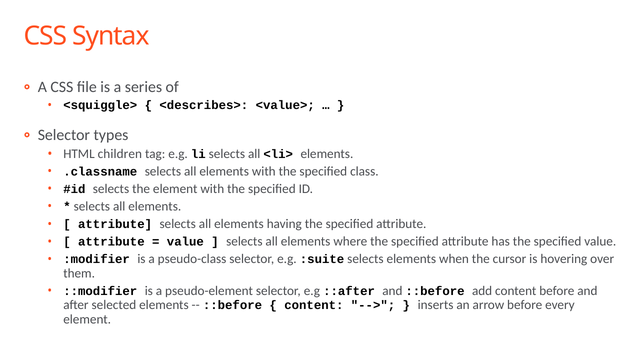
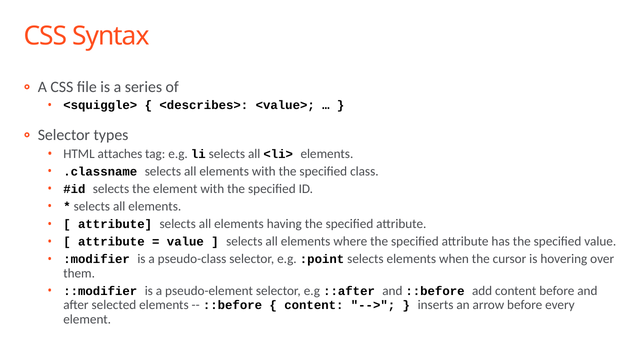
children: children -> attaches
:suite: :suite -> :point
